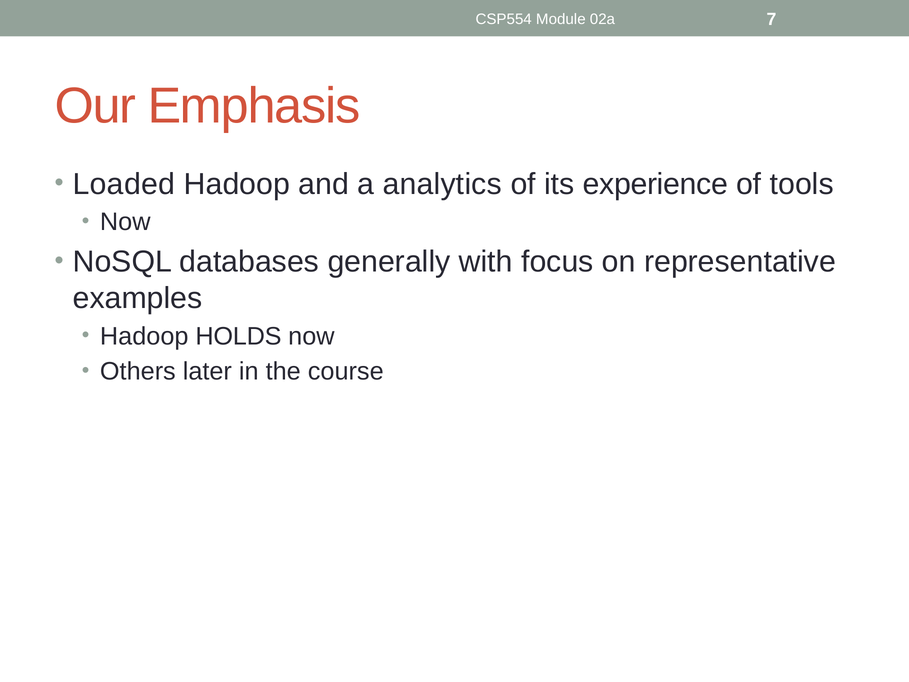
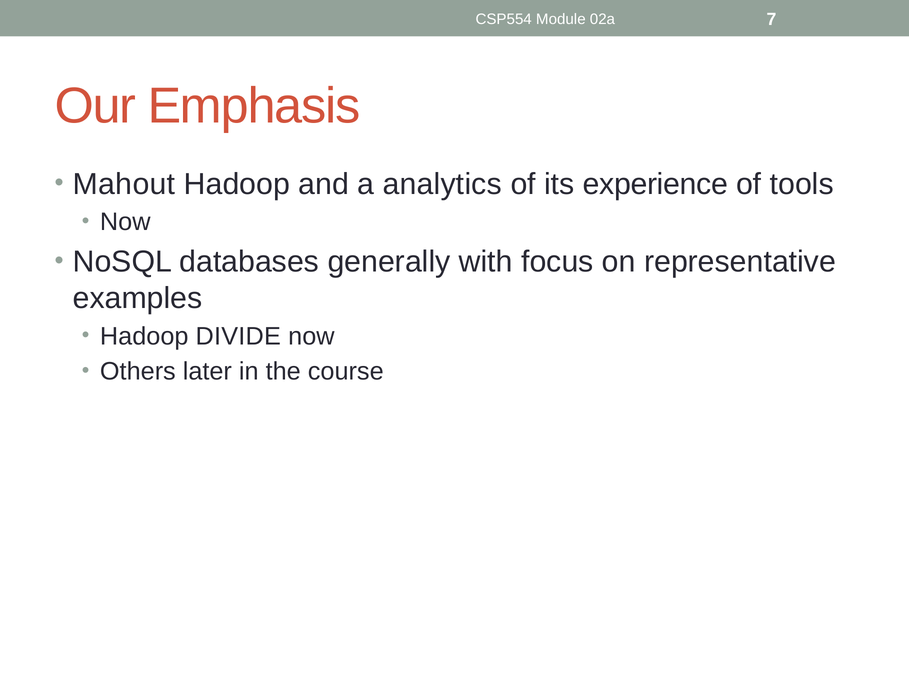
Loaded: Loaded -> Mahout
HOLDS: HOLDS -> DIVIDE
